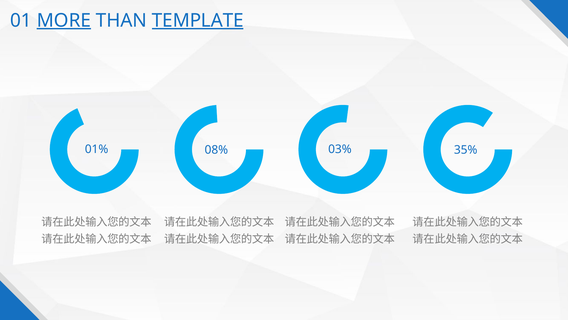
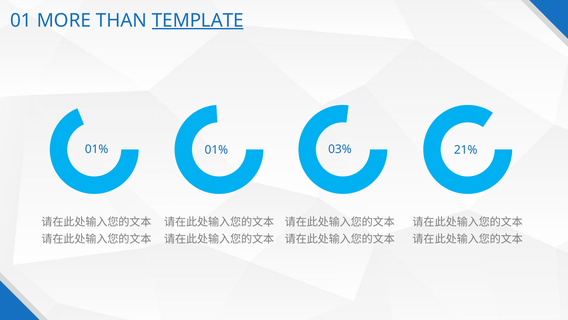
MORE underline: present -> none
01% 08%: 08% -> 01%
35%: 35% -> 21%
